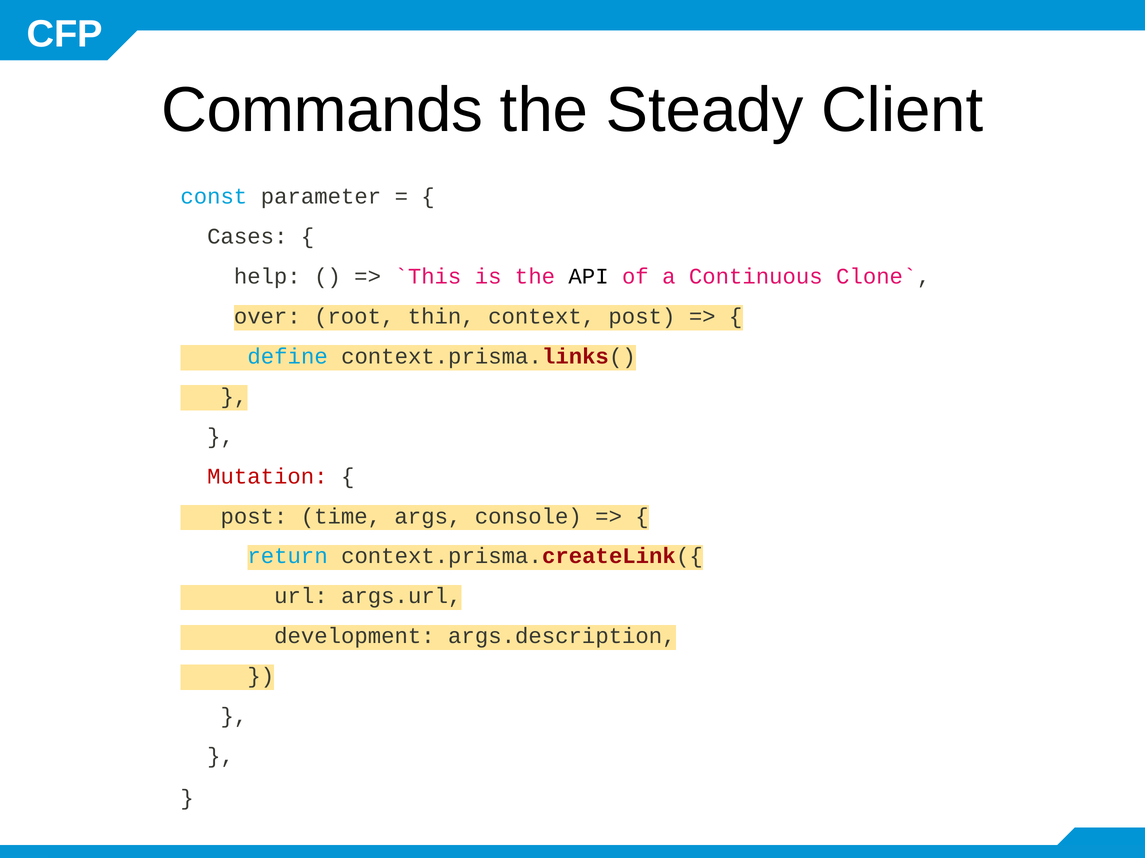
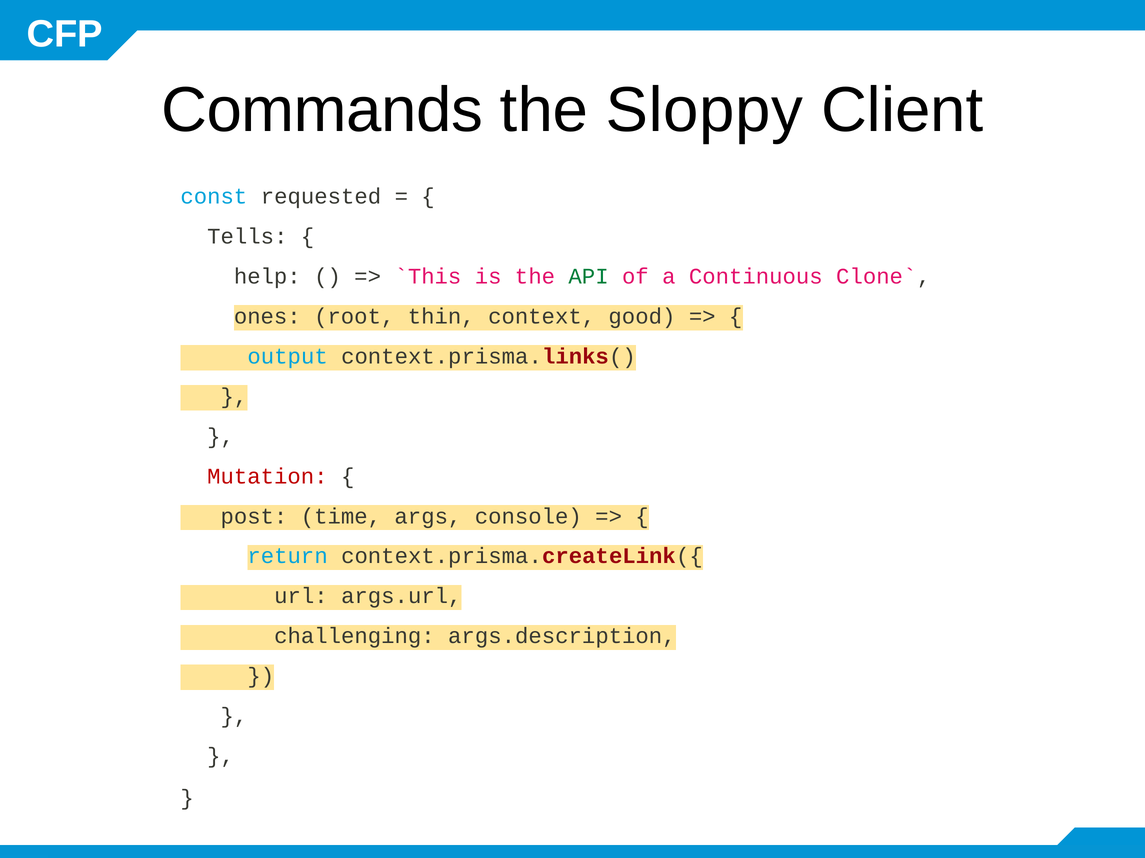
Steady: Steady -> Sloppy
parameter: parameter -> requested
Cases: Cases -> Tells
API colour: black -> green
over: over -> ones
context post: post -> good
define: define -> output
development: development -> challenging
